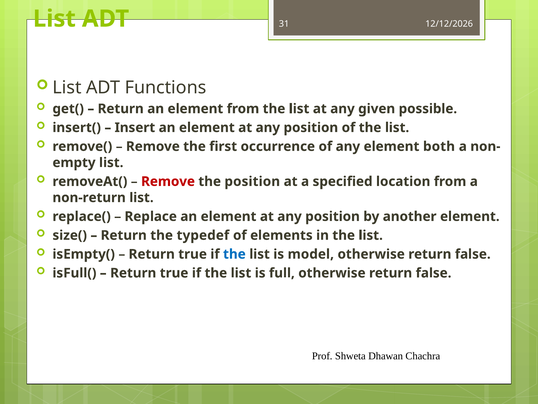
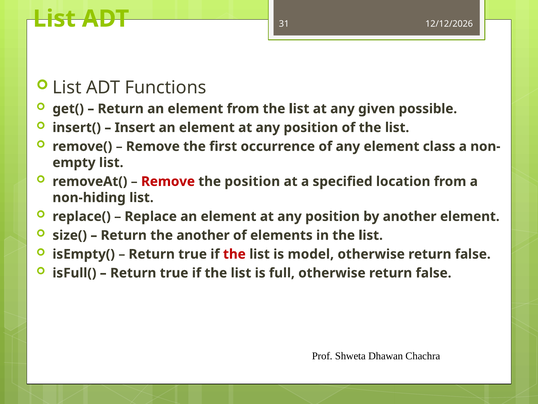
both: both -> class
non-return: non-return -> non-hiding
the typedef: typedef -> another
the at (234, 254) colour: blue -> red
